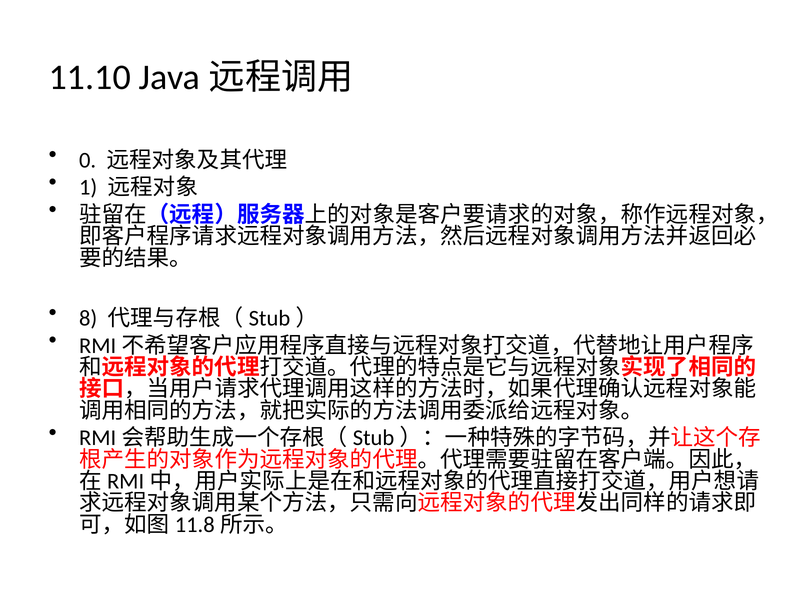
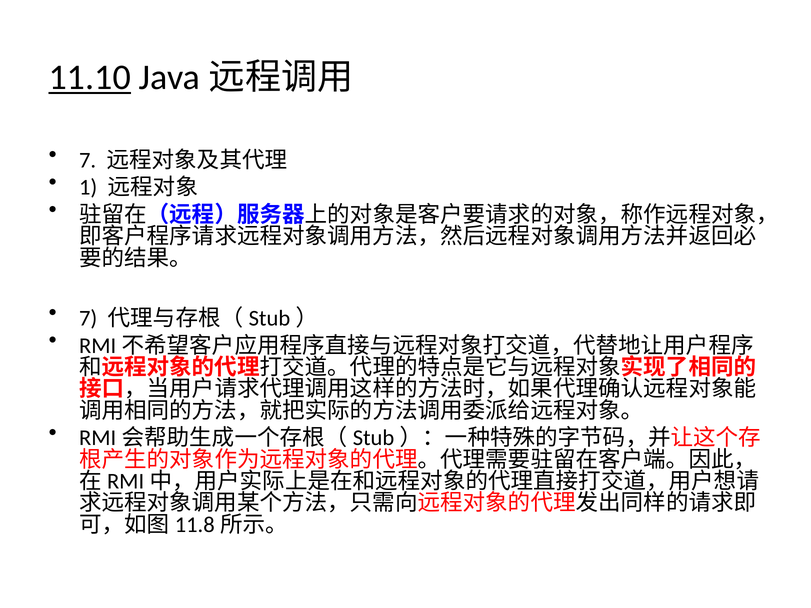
11.10 underline: none -> present
0 at (88, 160): 0 -> 7
8 at (88, 318): 8 -> 7
